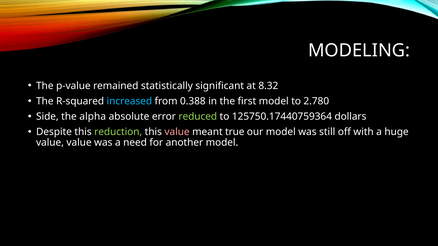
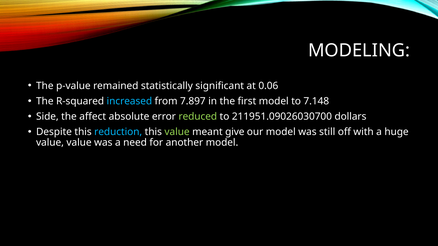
8.32: 8.32 -> 0.06
0.388: 0.388 -> 7.897
2.780: 2.780 -> 7.148
alpha: alpha -> affect
125750.17440759364: 125750.17440759364 -> 211951.09026030700
reduction colour: light green -> light blue
value at (177, 132) colour: pink -> light green
true: true -> give
